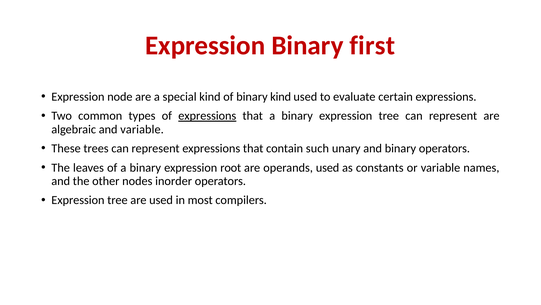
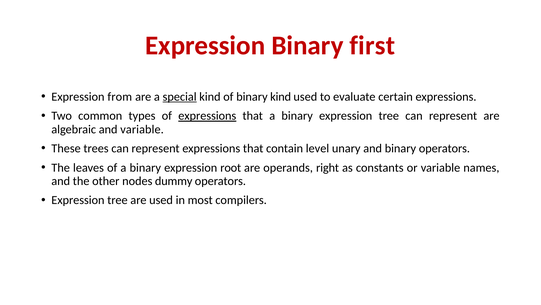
node: node -> from
special underline: none -> present
such: such -> level
operands used: used -> right
inorder: inorder -> dummy
